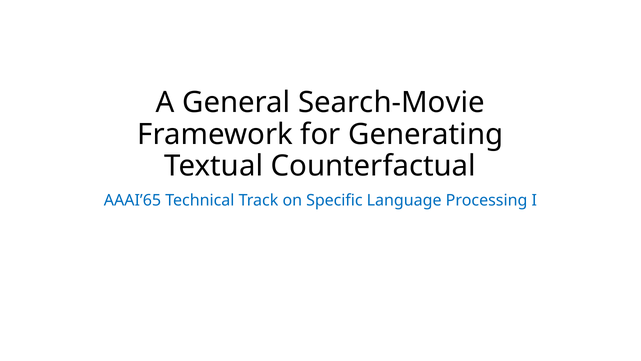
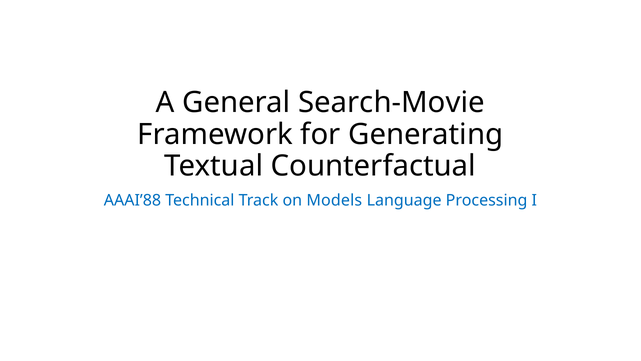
AAAI’65: AAAI’65 -> AAAI’88
Specific: Specific -> Models
